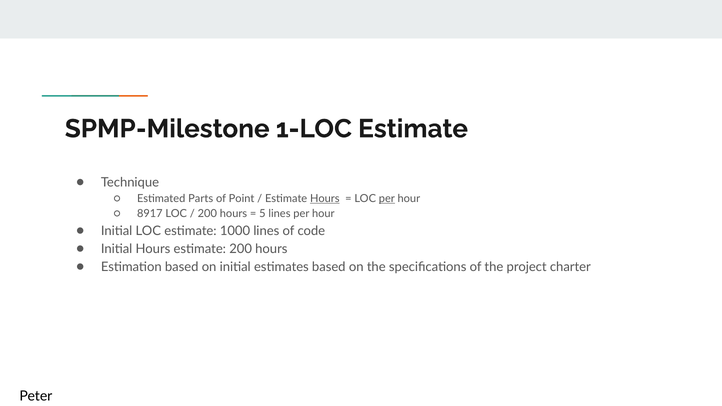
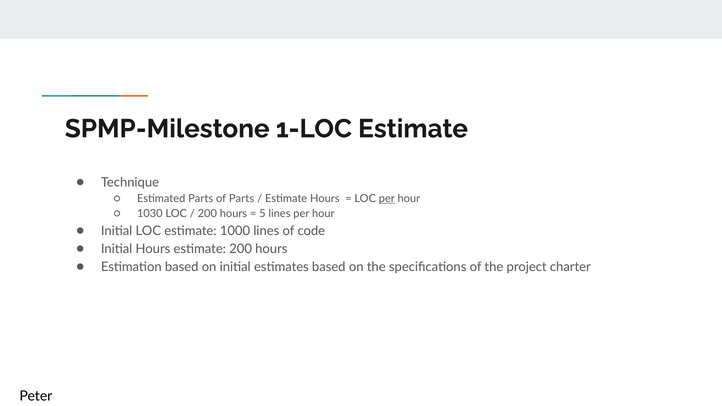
of Point: Point -> Parts
Hours at (325, 199) underline: present -> none
8917: 8917 -> 1030
